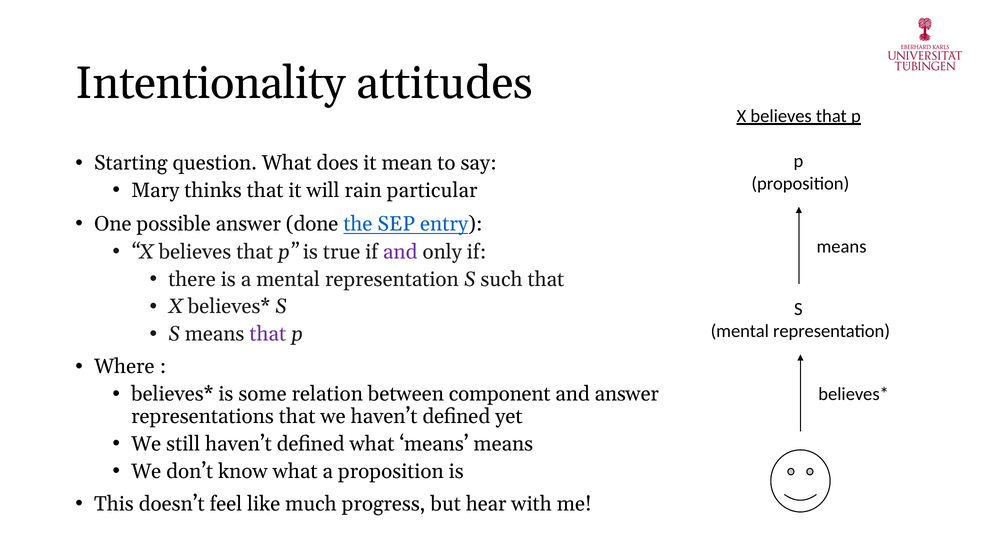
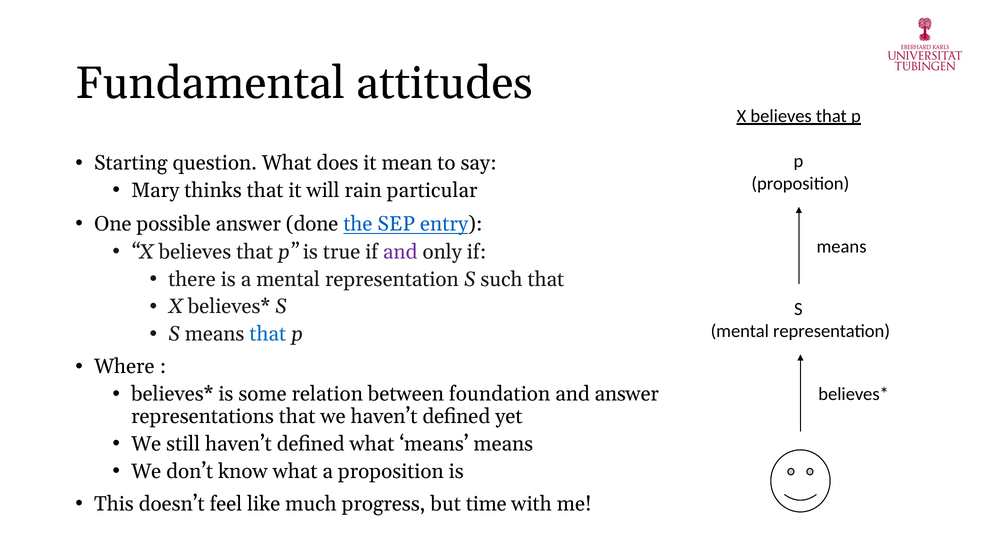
Intentionality: Intentionality -> Fundamental
that at (268, 334) colour: purple -> blue
component: component -> foundation
hear: hear -> time
